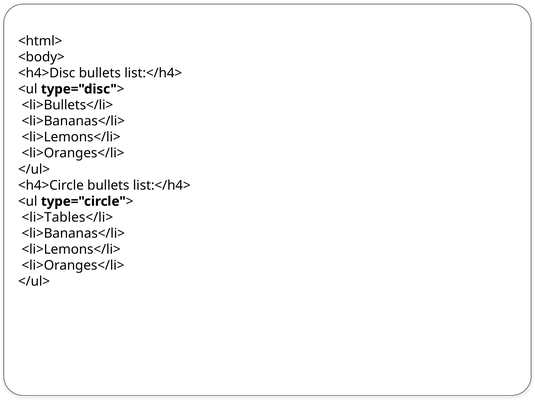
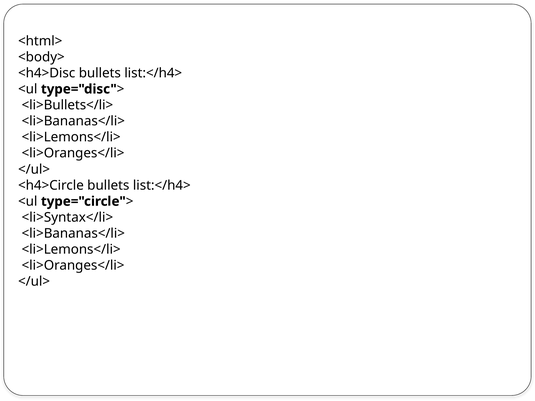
<li>Tables</li>: <li>Tables</li> -> <li>Syntax</li>
